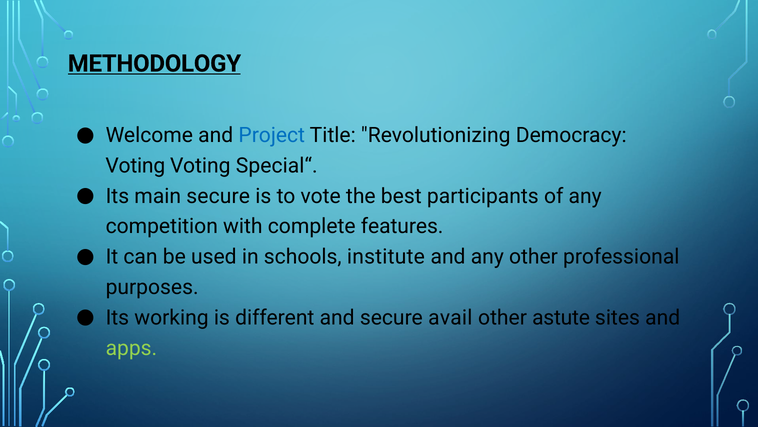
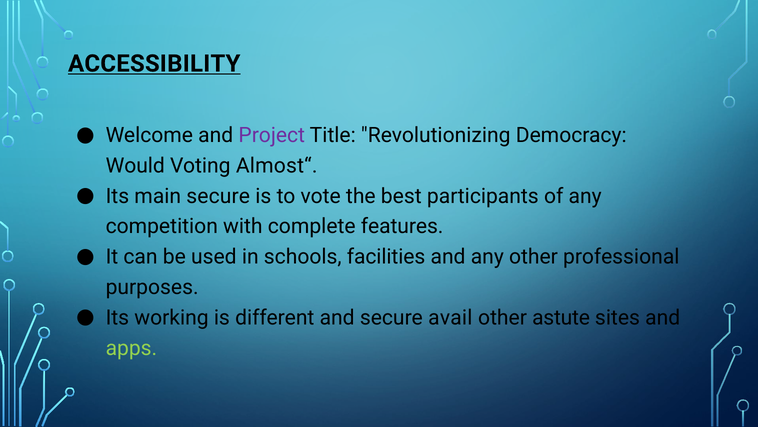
METHODOLOGY: METHODOLOGY -> ACCESSIBILITY
Project colour: blue -> purple
Voting at (135, 165): Voting -> Would
Special“: Special“ -> Almost“
institute: institute -> facilities
